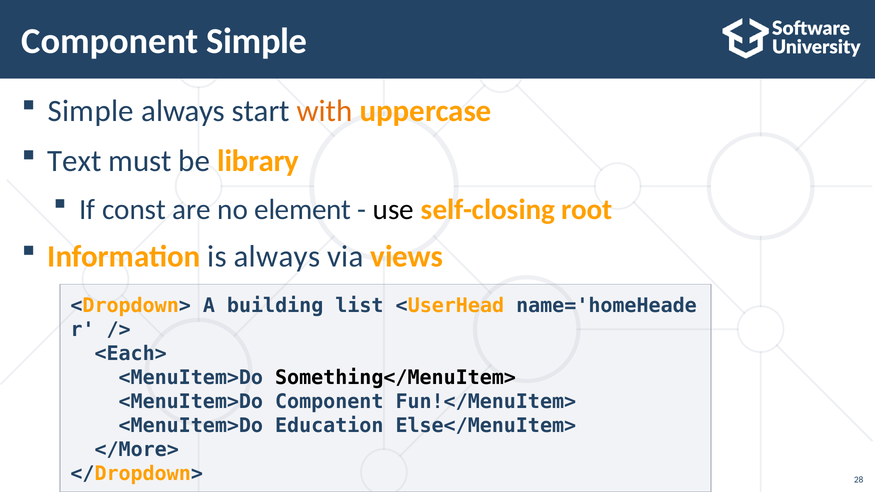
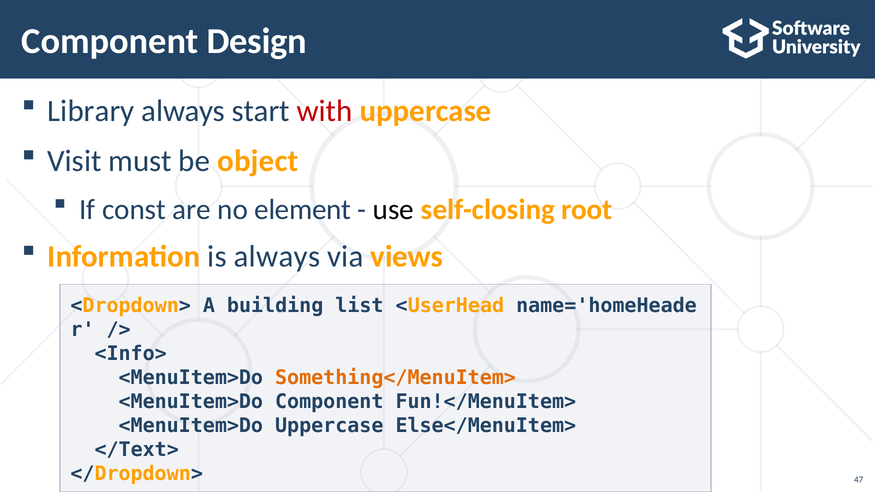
Component Simple: Simple -> Design
Simple at (91, 111): Simple -> Library
with colour: orange -> red
Text: Text -> Visit
library: library -> object
<Each>: <Each> -> <Info>
Something</MenuItem> colour: black -> orange
<MenuItem>Do Education: Education -> Uppercase
</More>: </More> -> </Text>
28: 28 -> 47
